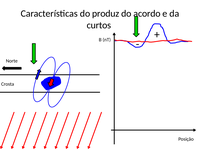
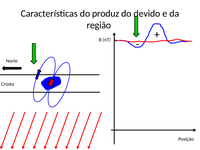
acordo: acordo -> devido
curtos: curtos -> região
